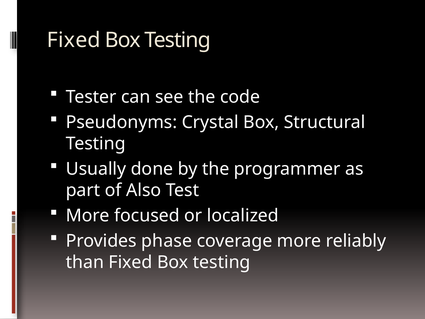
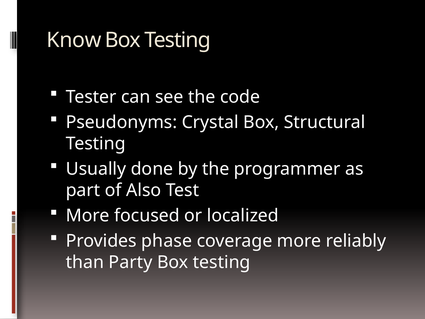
Fixed at (74, 40): Fixed -> Know
than Fixed: Fixed -> Party
